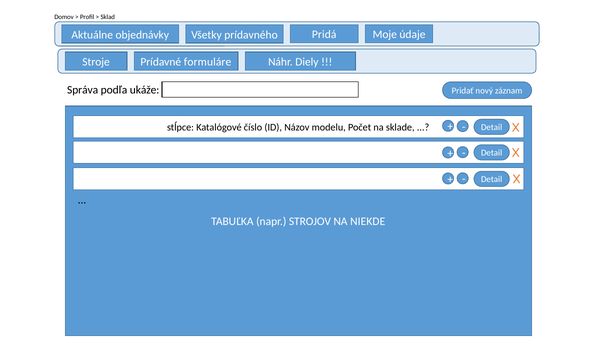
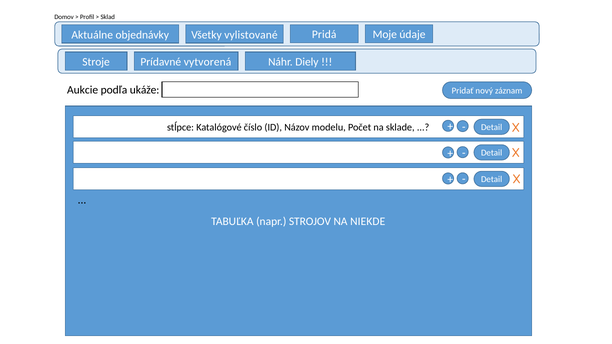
prídavného: prídavného -> vylistované
formuláre: formuláre -> vytvorená
Správa: Správa -> Aukcie
